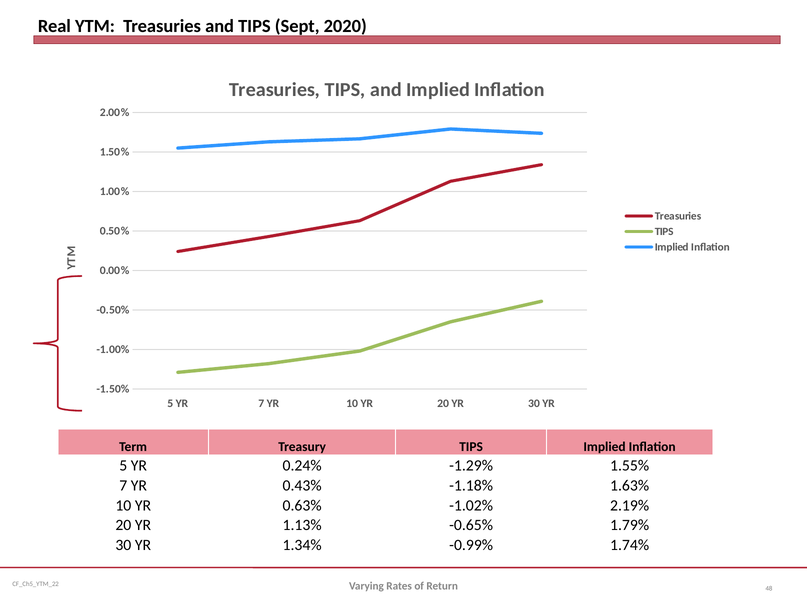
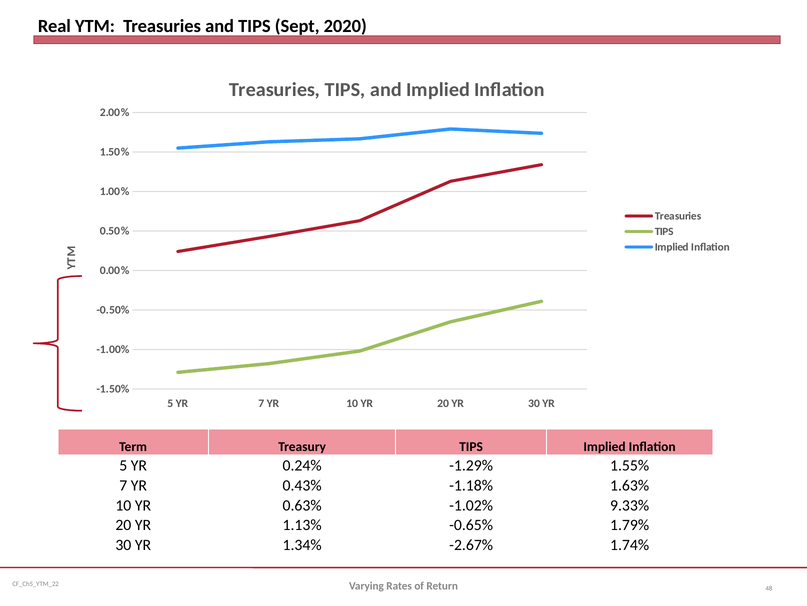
2.19%: 2.19% -> 9.33%
-0.99%: -0.99% -> -2.67%
